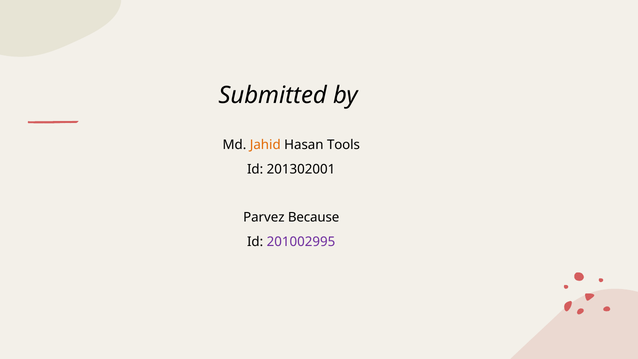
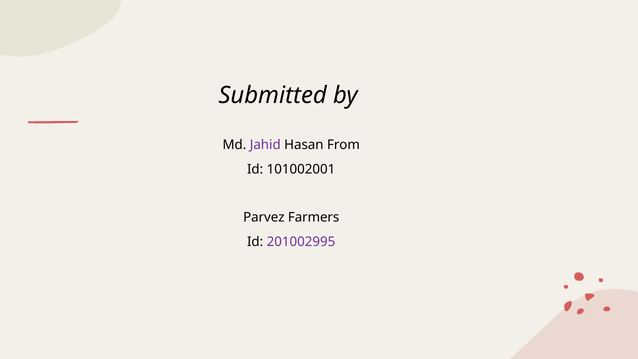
Jahid colour: orange -> purple
Tools: Tools -> From
201302001: 201302001 -> 101002001
Because: Because -> Farmers
